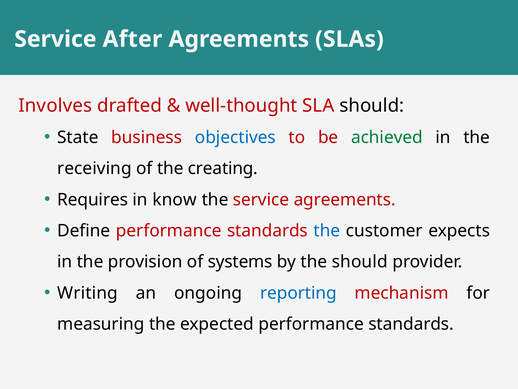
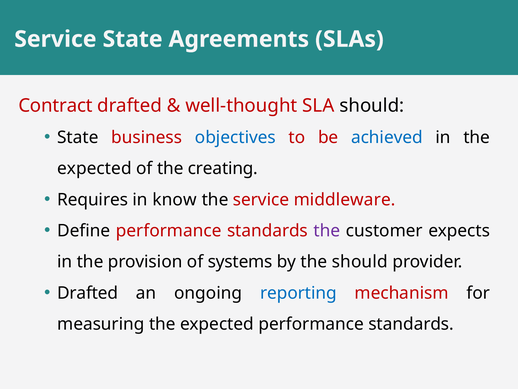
Service After: After -> State
Involves: Involves -> Contract
achieved colour: green -> blue
receiving at (94, 168): receiving -> expected
service agreements: agreements -> middleware
the at (327, 231) colour: blue -> purple
Writing at (88, 293): Writing -> Drafted
